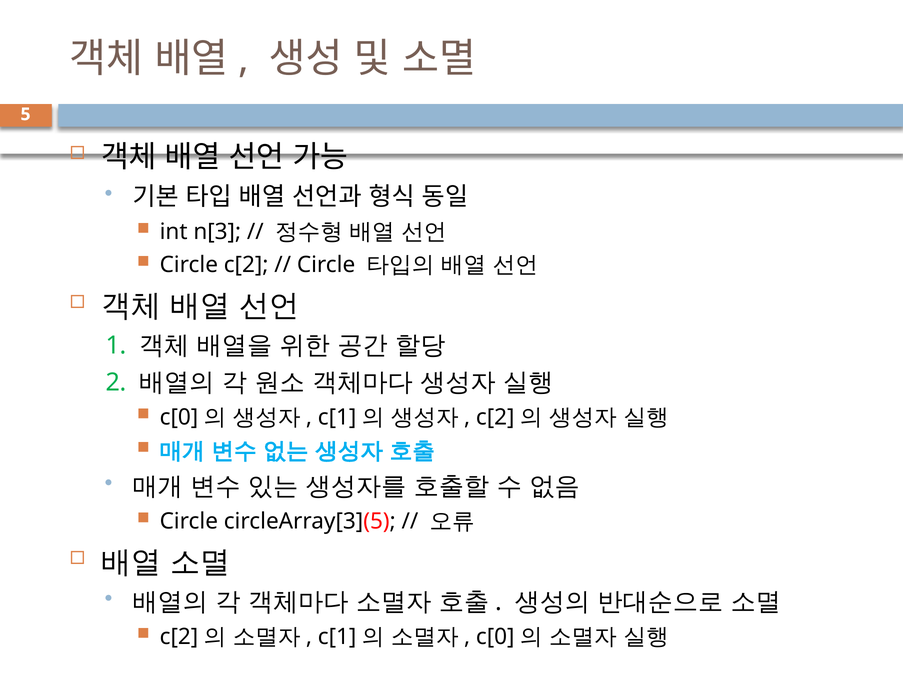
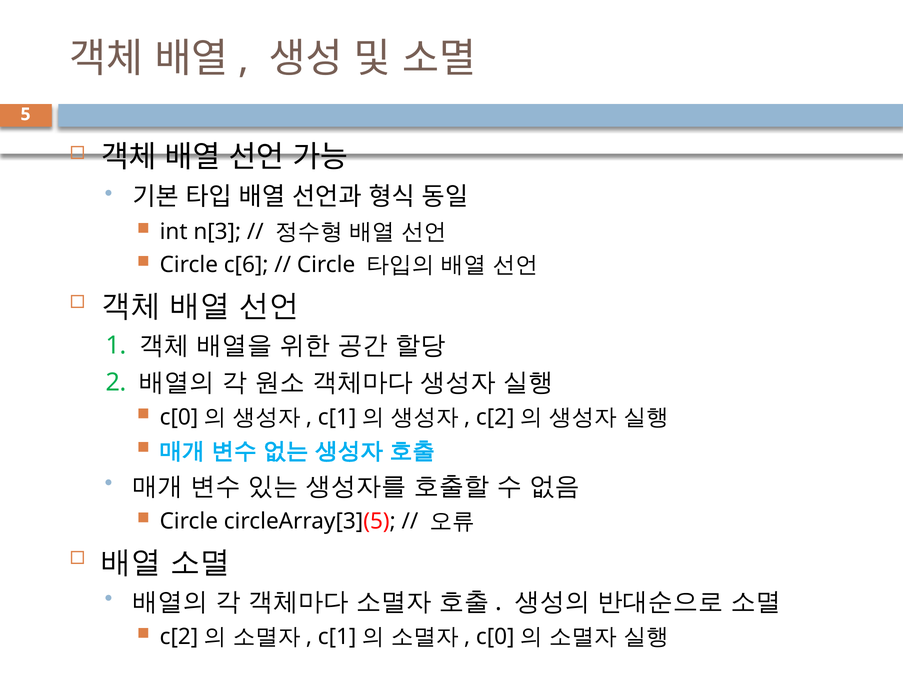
c[2: c[2 -> c[6
